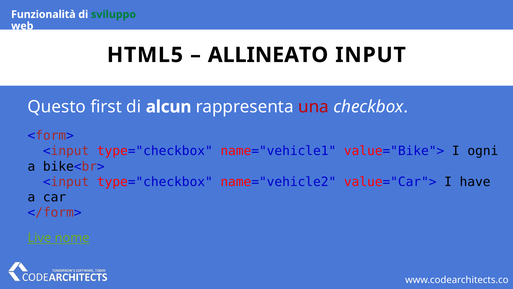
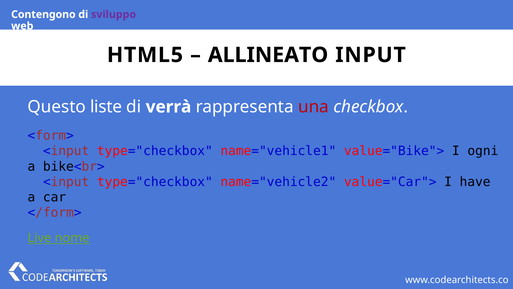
Funzionalità: Funzionalità -> Contengono
sviluppo colour: green -> purple
first: first -> liste
alcun: alcun -> verrà
